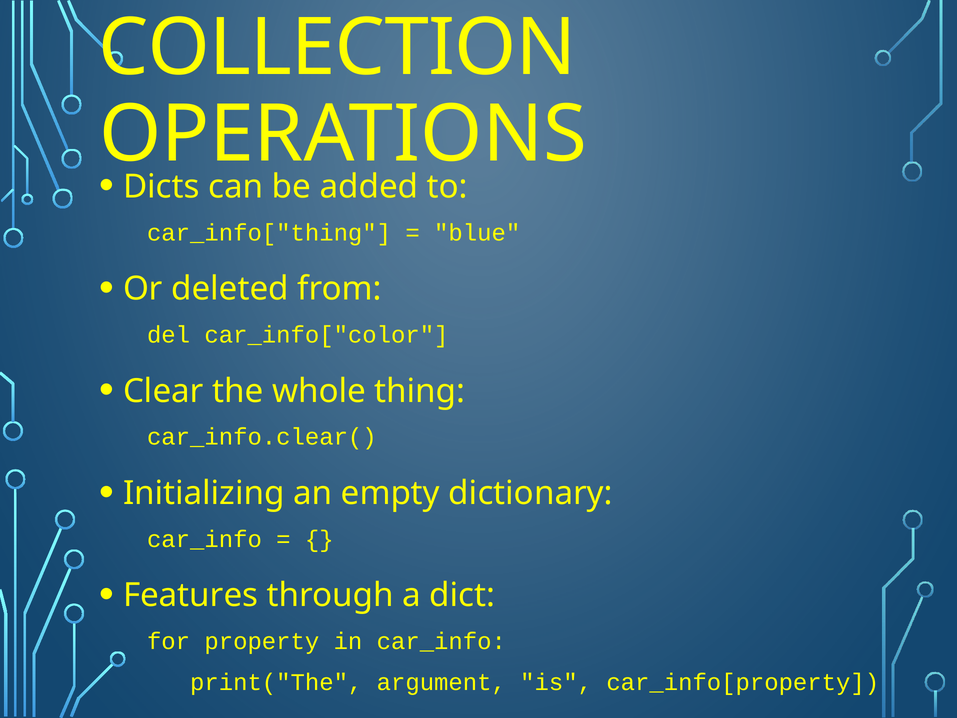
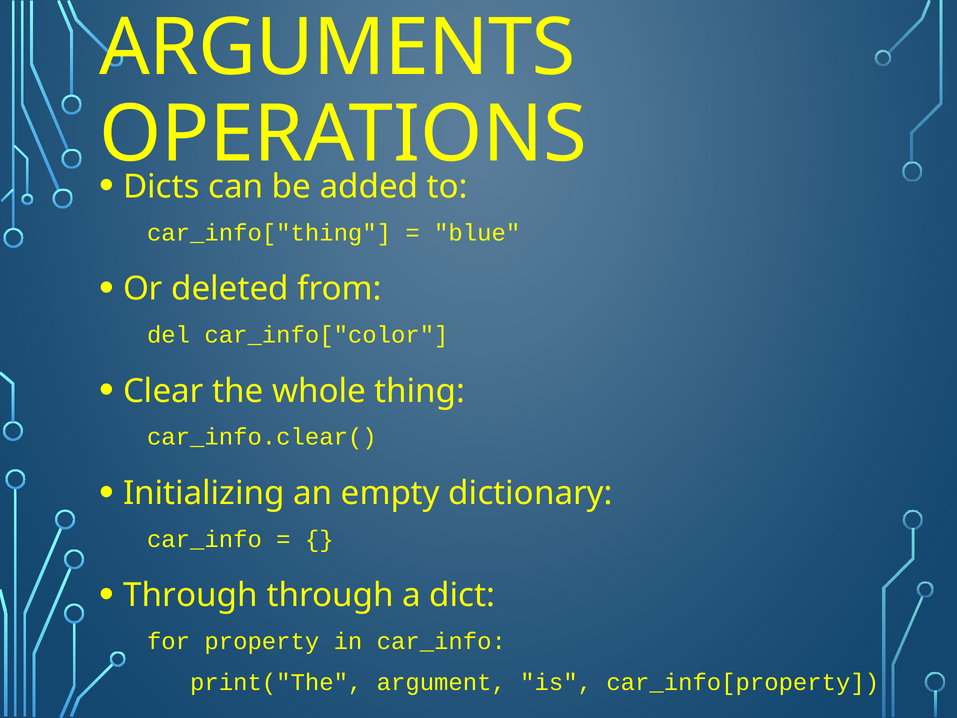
COLLECTION: COLLECTION -> ARGUMENTS
Features at (191, 595): Features -> Through
